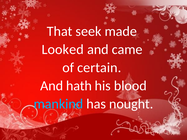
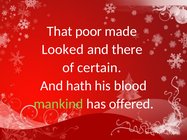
seek: seek -> poor
came: came -> there
mankind colour: light blue -> light green
nought: nought -> offered
